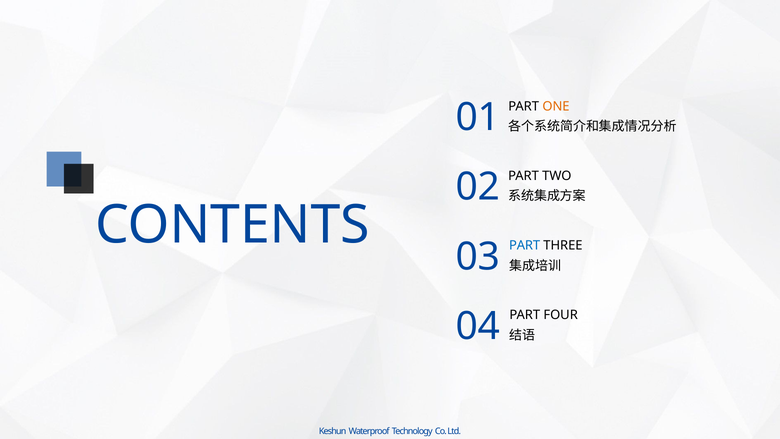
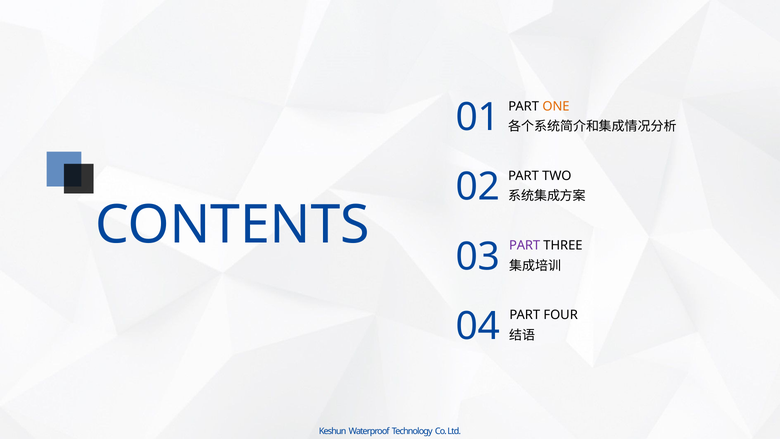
PART at (525, 245) colour: blue -> purple
